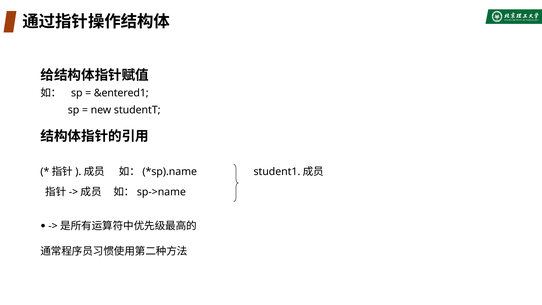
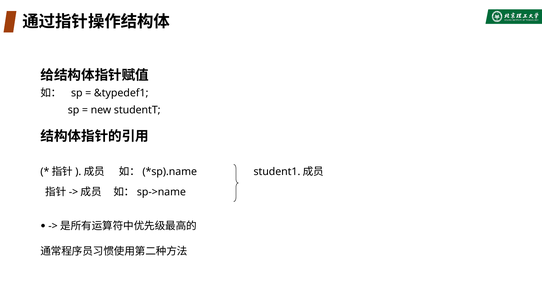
&entered1: &entered1 -> &typedef1
